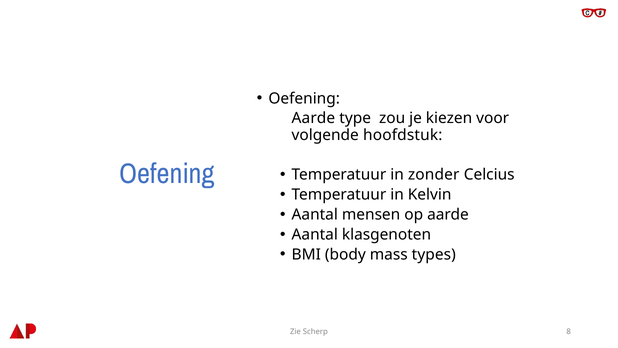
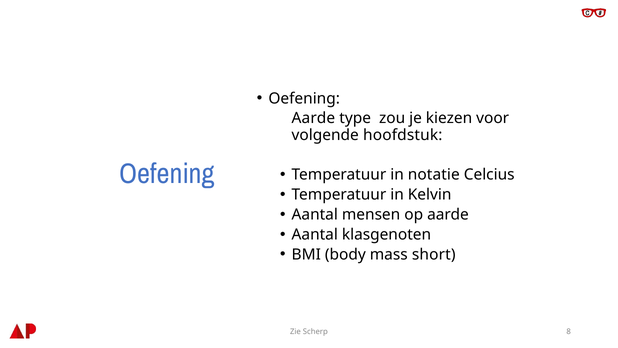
zonder: zonder -> notatie
types: types -> short
